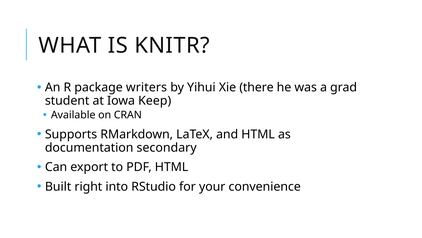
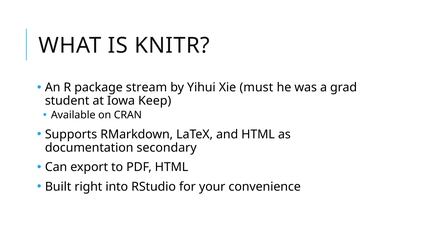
writers: writers -> stream
there: there -> must
